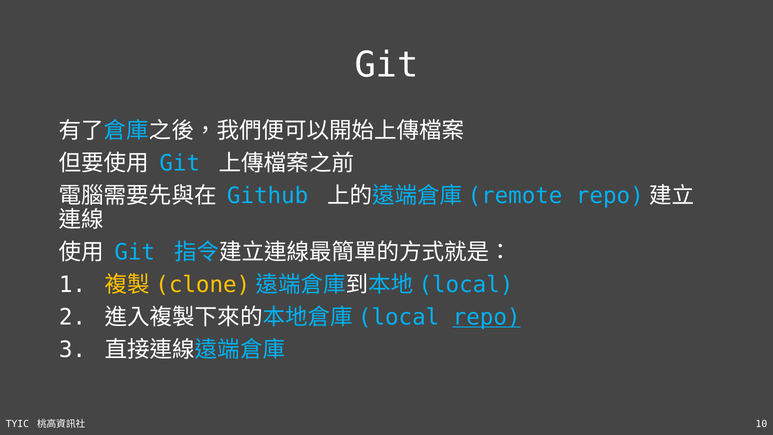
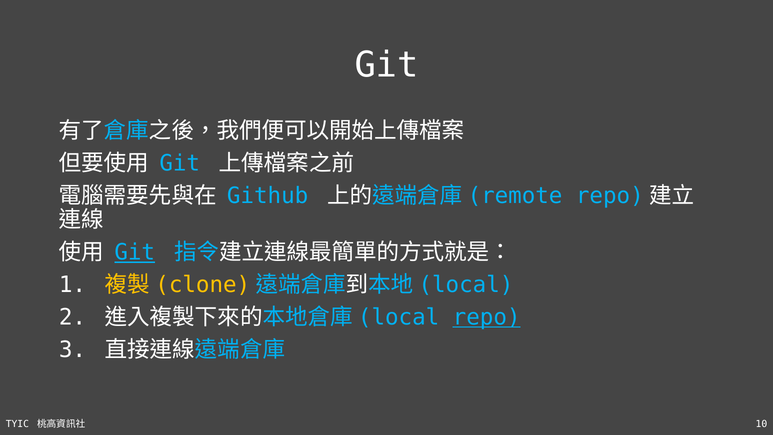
Git at (135, 252) underline: none -> present
